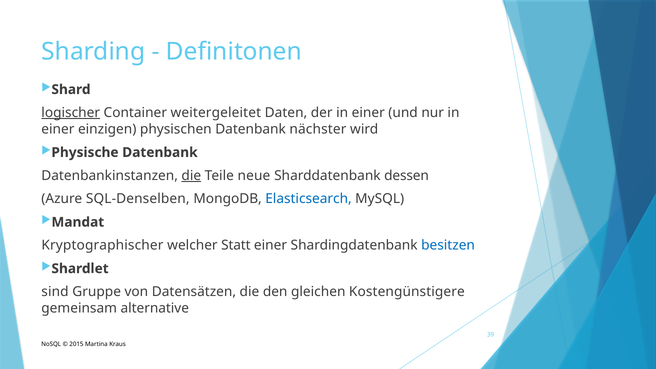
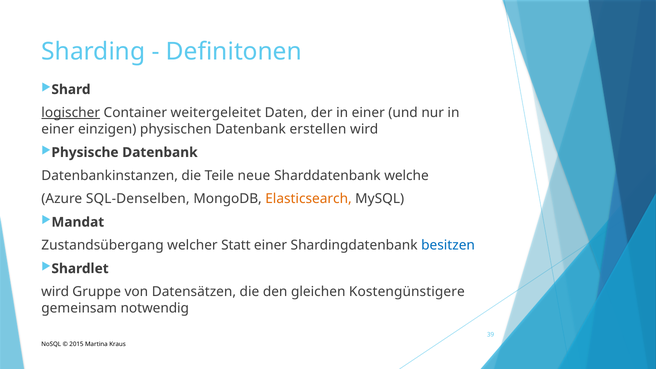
nächster: nächster -> erstellen
die at (191, 176) underline: present -> none
dessen: dessen -> welche
Elasticsearch colour: blue -> orange
Kryptographischer: Kryptographischer -> Zustandsübergang
sind at (55, 292): sind -> wird
alternative: alternative -> notwendig
